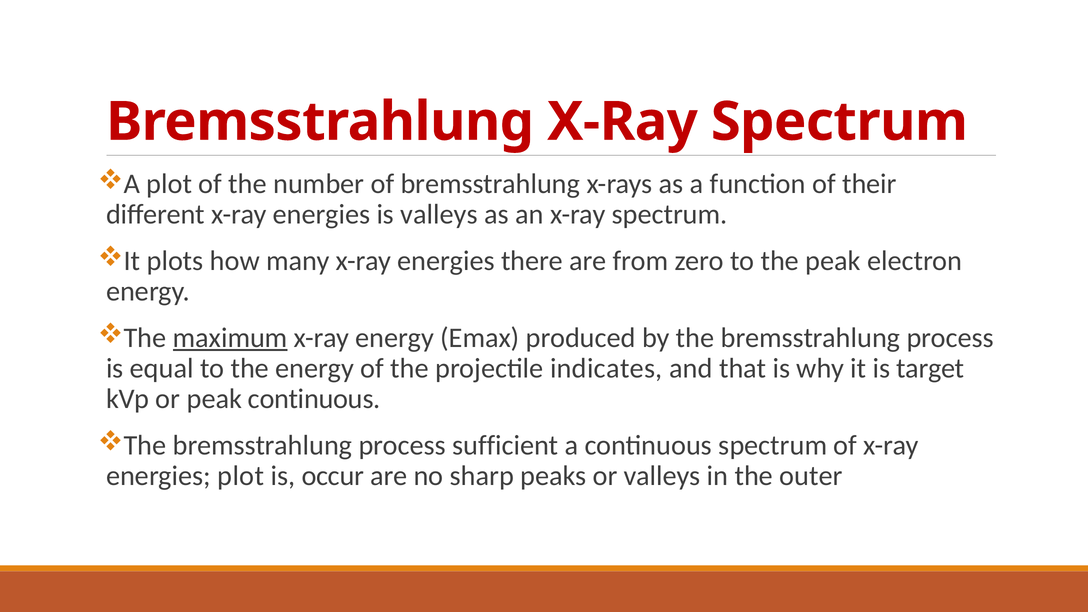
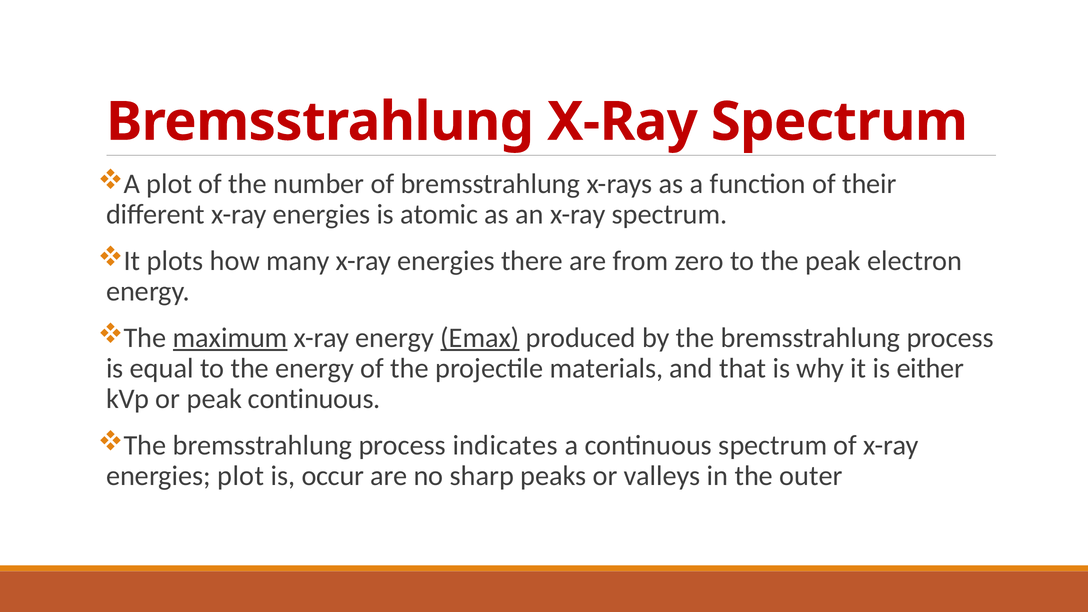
is valleys: valleys -> atomic
Emax underline: none -> present
indicates: indicates -> materials
target: target -> either
sufficient: sufficient -> indicates
